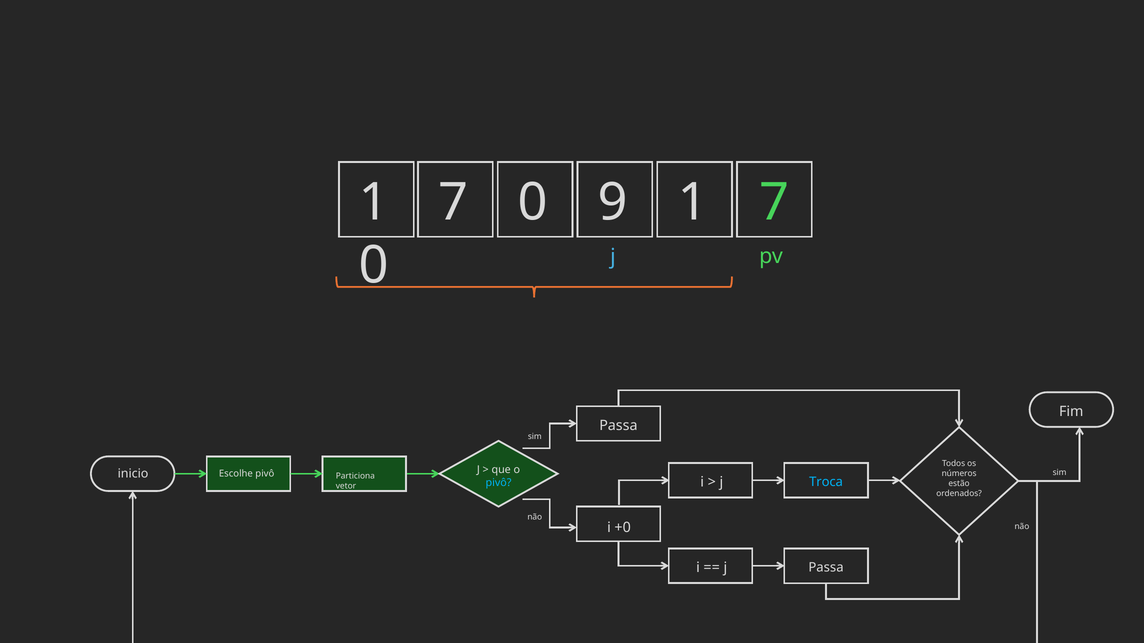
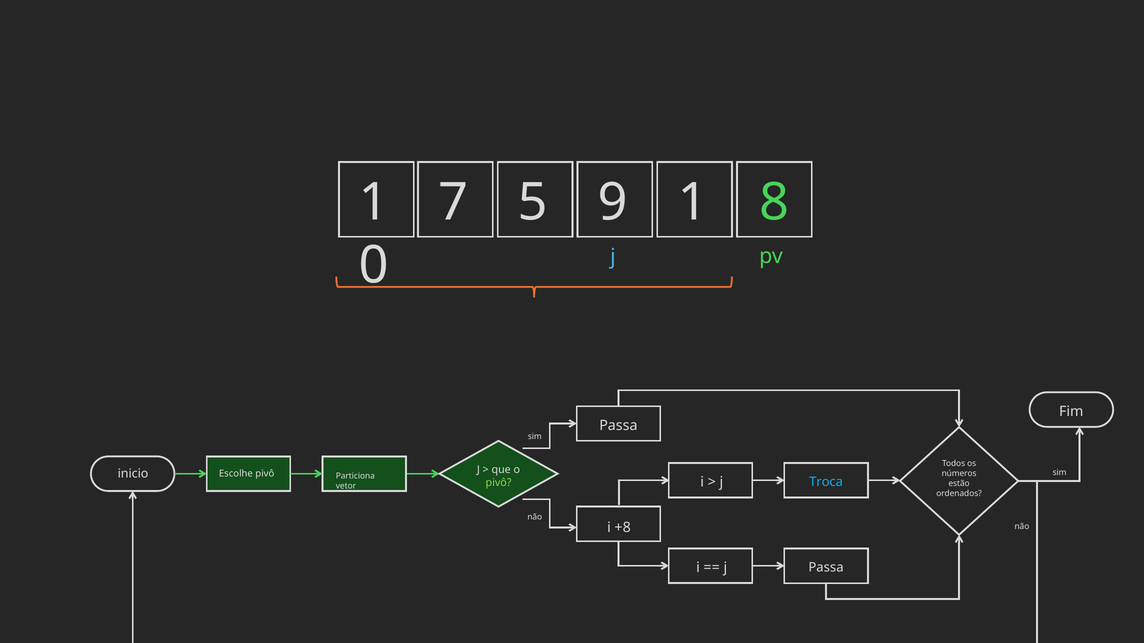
7 0: 0 -> 5
1 7: 7 -> 8
pivô at (499, 483) colour: light blue -> light green
+0: +0 -> +8
